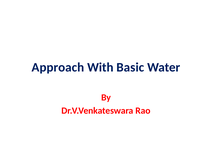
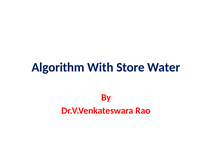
Approach: Approach -> Algorithm
Basic: Basic -> Store
